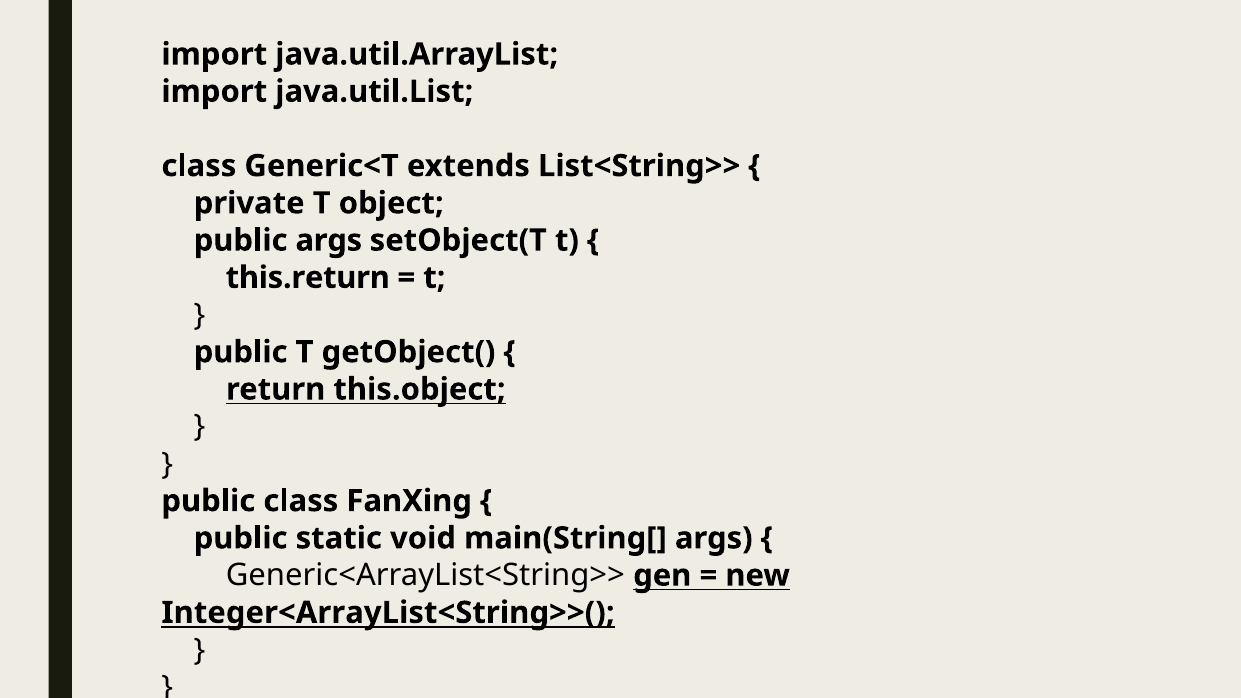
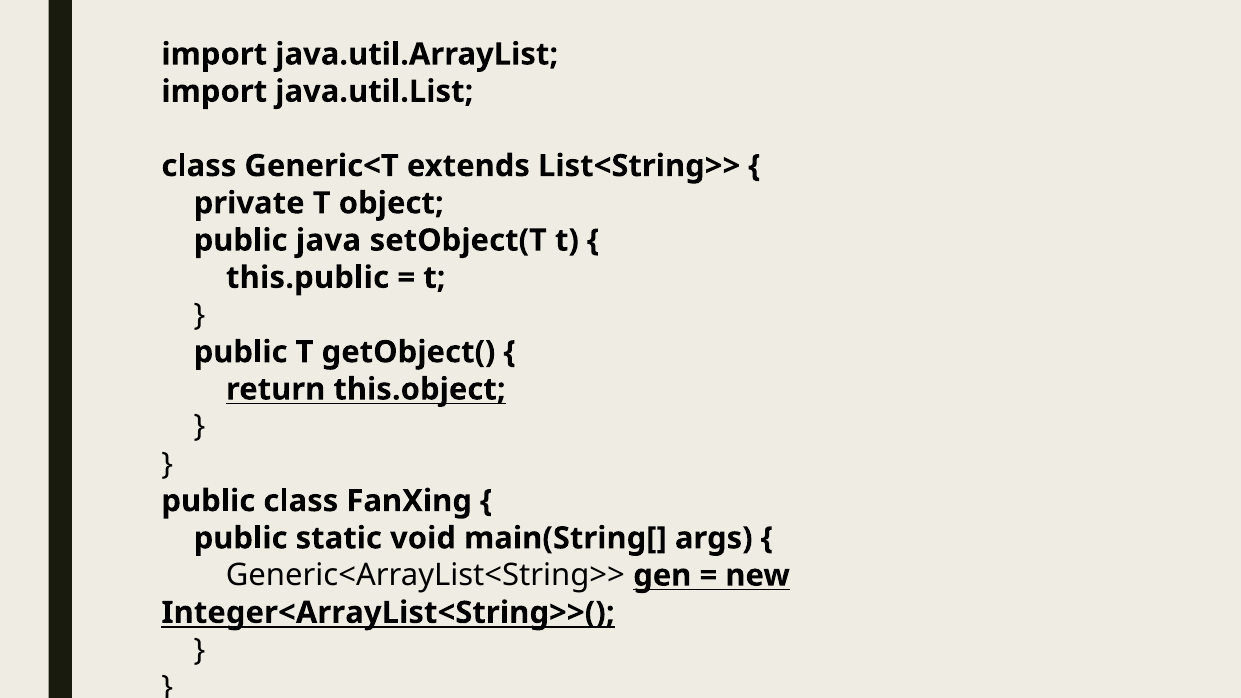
public args: args -> java
this.return: this.return -> this.public
